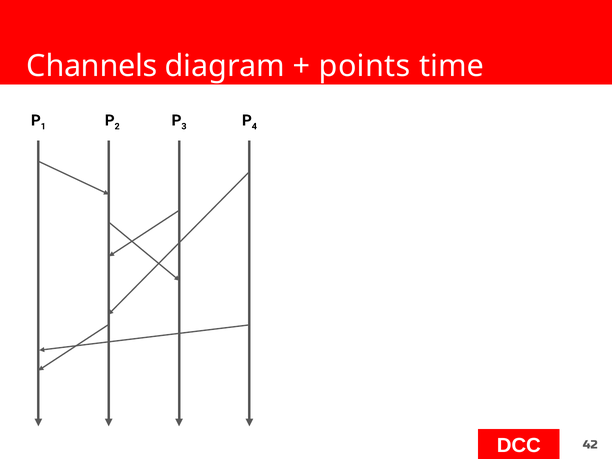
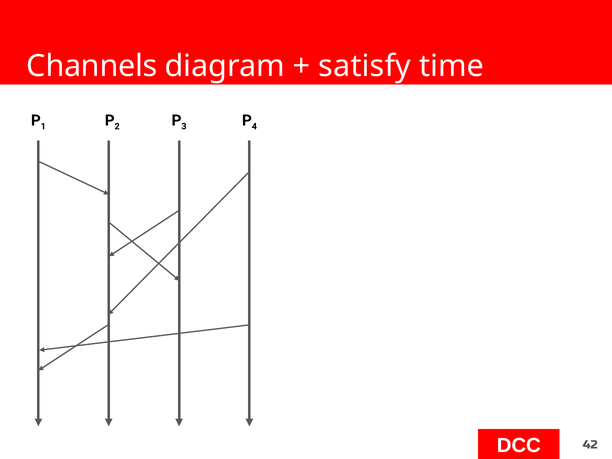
points: points -> satisfy
